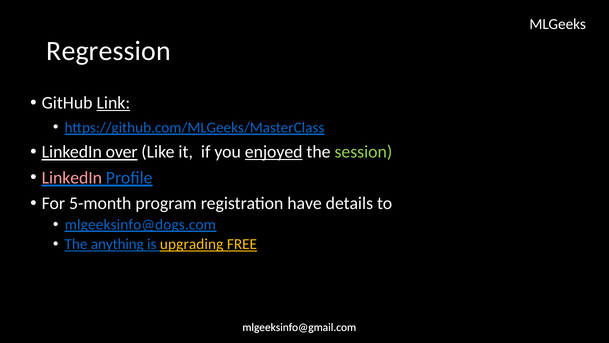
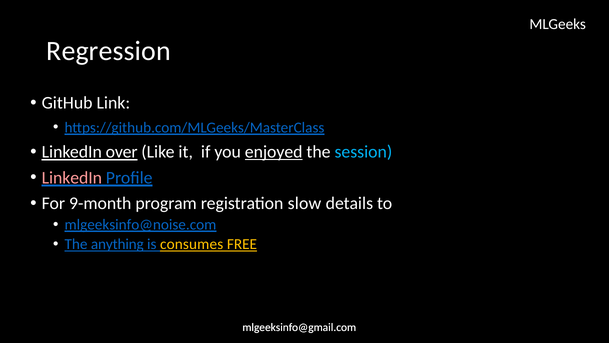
Link underline: present -> none
session colour: light green -> light blue
5-month: 5-month -> 9-month
have: have -> slow
mlgeeksinfo@dogs.com: mlgeeksinfo@dogs.com -> mlgeeksinfo@noise.com
upgrading: upgrading -> consumes
